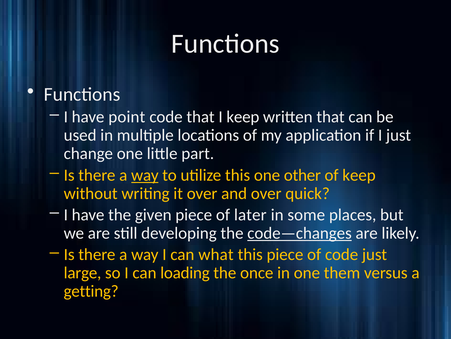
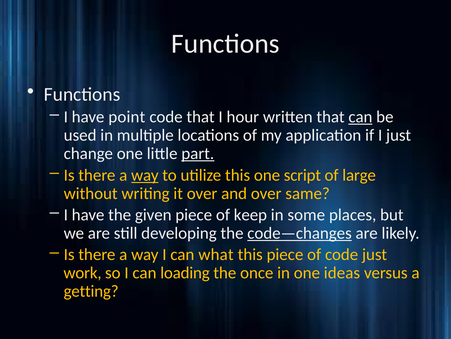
I keep: keep -> hour
can at (360, 117) underline: none -> present
part underline: none -> present
other: other -> script
of keep: keep -> large
quick: quick -> same
later: later -> keep
large: large -> work
them: them -> ideas
